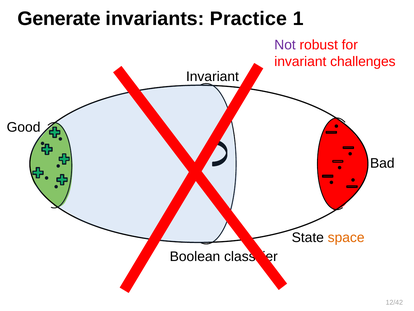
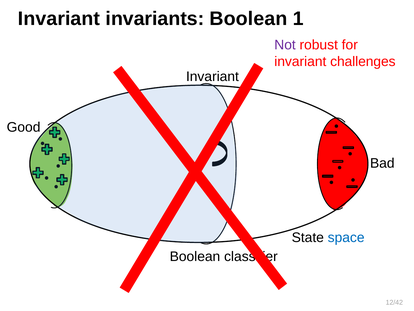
Generate at (59, 19): Generate -> Invariant
invariants Practice: Practice -> Boolean
space colour: orange -> blue
